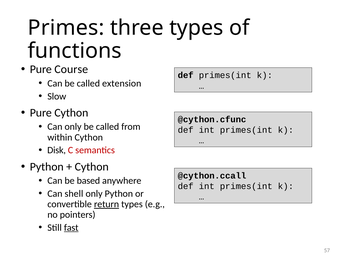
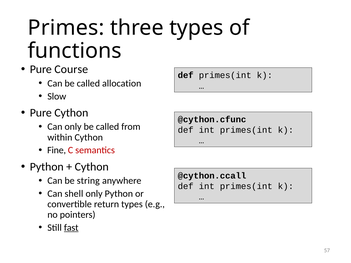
extension: extension -> allocation
Disk: Disk -> Fine
based: based -> string
return underline: present -> none
